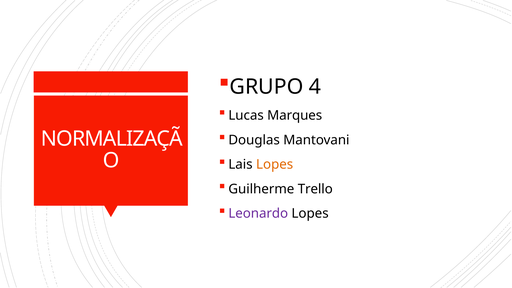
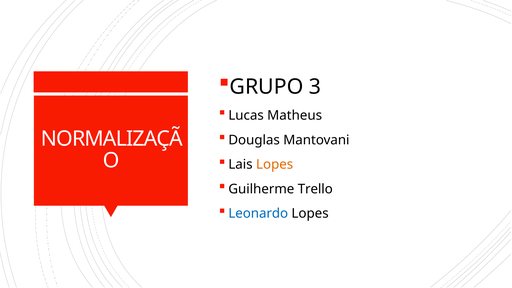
4: 4 -> 3
Marques: Marques -> Matheus
Leonardo colour: purple -> blue
